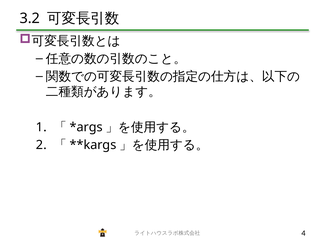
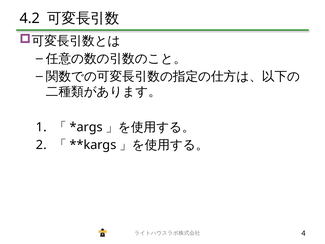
3.2: 3.2 -> 4.2
